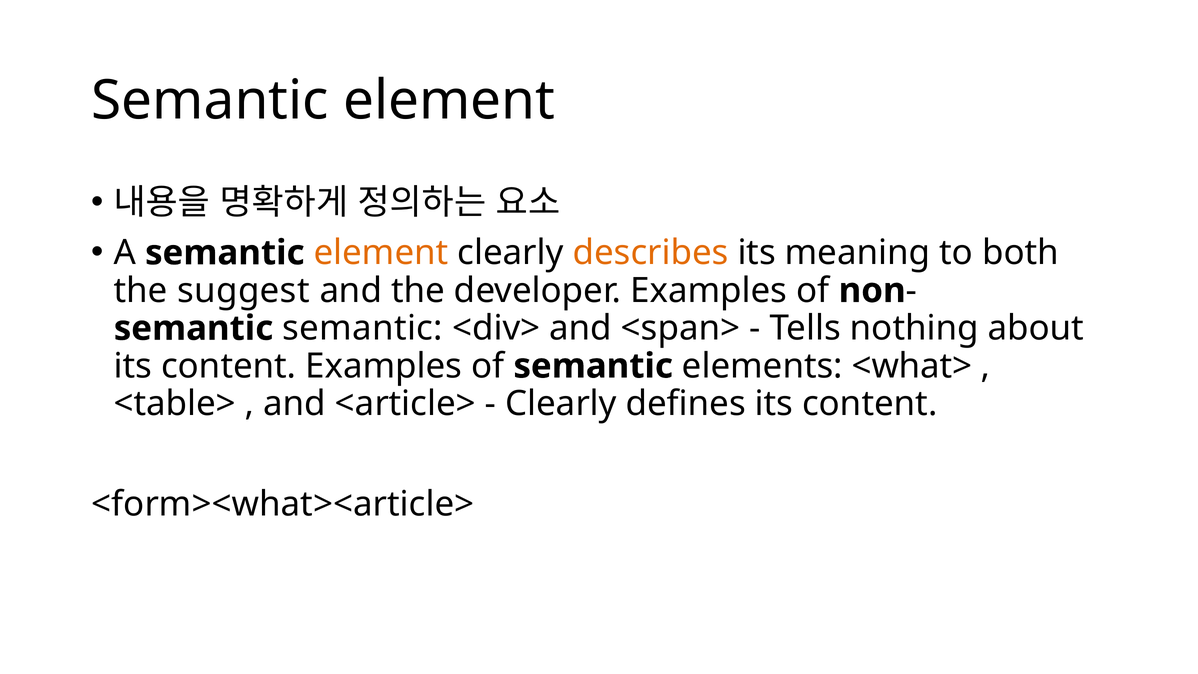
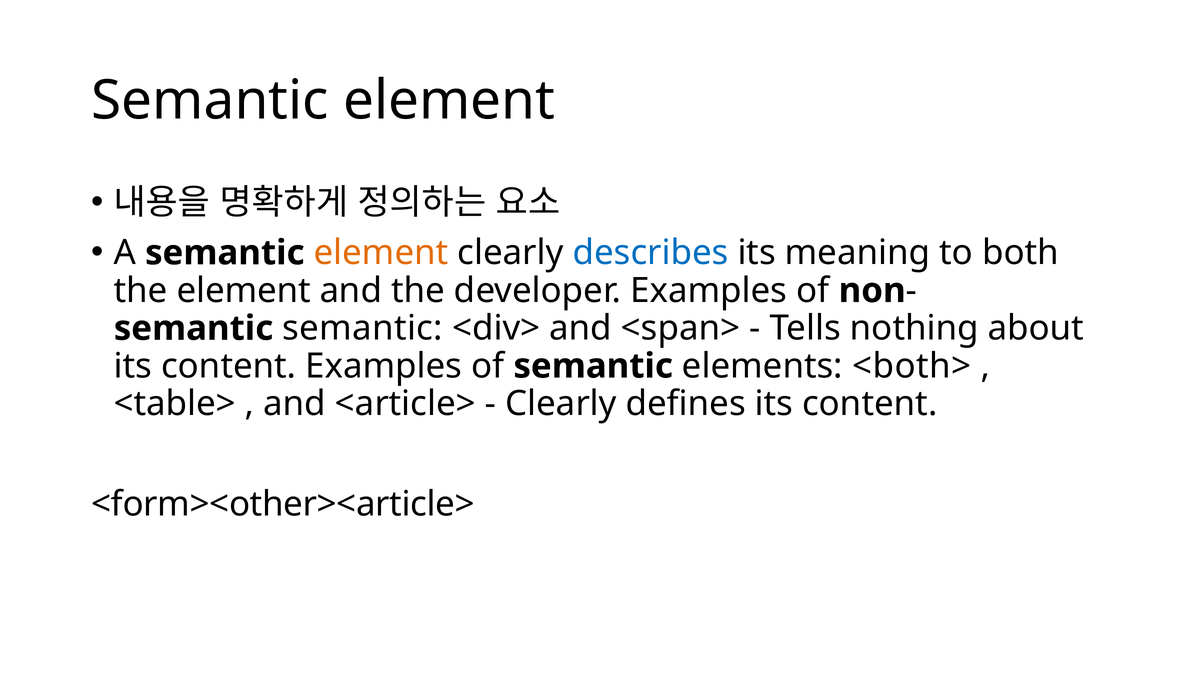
describes colour: orange -> blue
the suggest: suggest -> element
<what>: <what> -> <both>
<form><what><article>: <form><what><article> -> <form><other><article>
